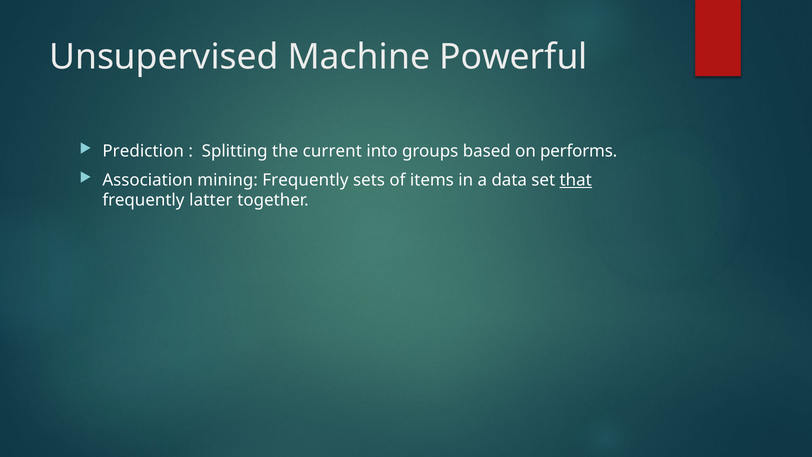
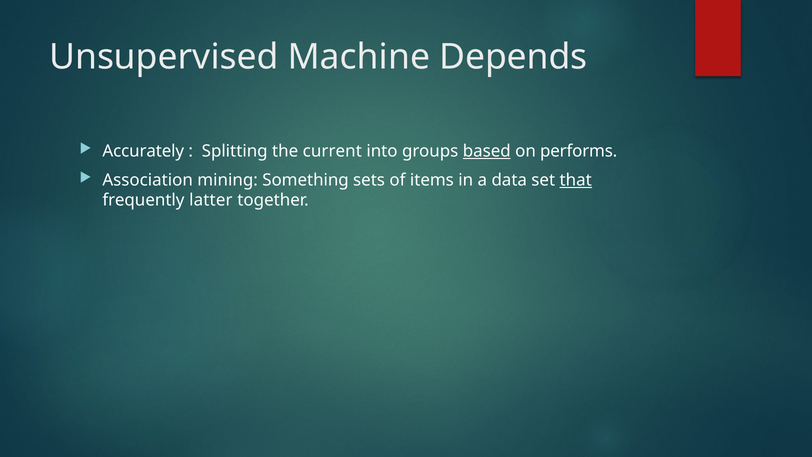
Powerful: Powerful -> Depends
Prediction: Prediction -> Accurately
based underline: none -> present
mining Frequently: Frequently -> Something
